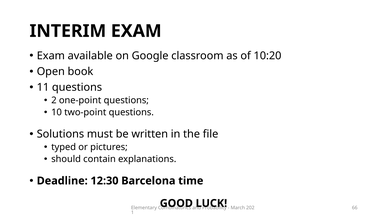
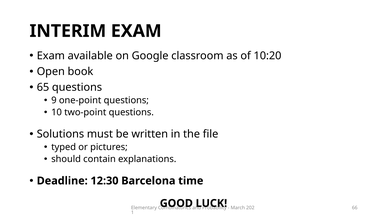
11: 11 -> 65
2: 2 -> 9
